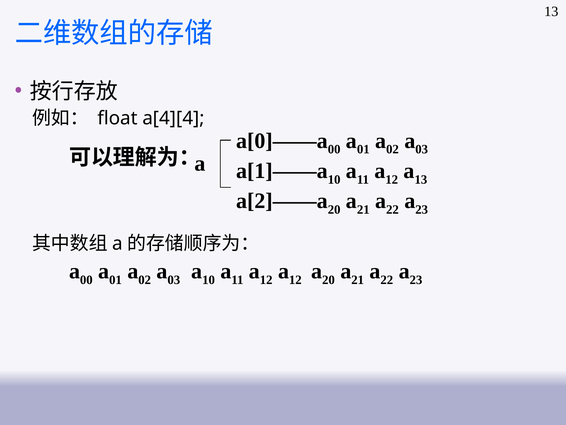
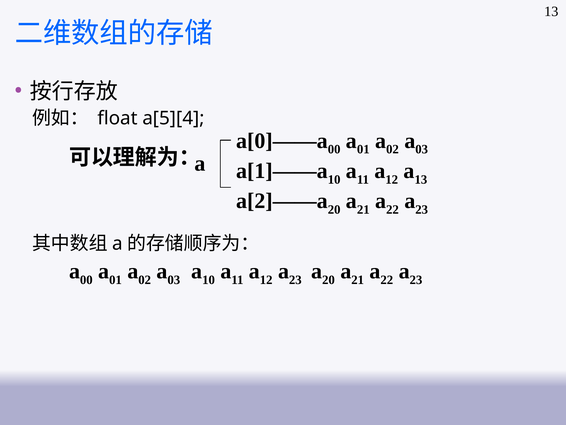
a[4][4: a[4][4 -> a[5][4
12 at (295, 280): 12 -> 23
